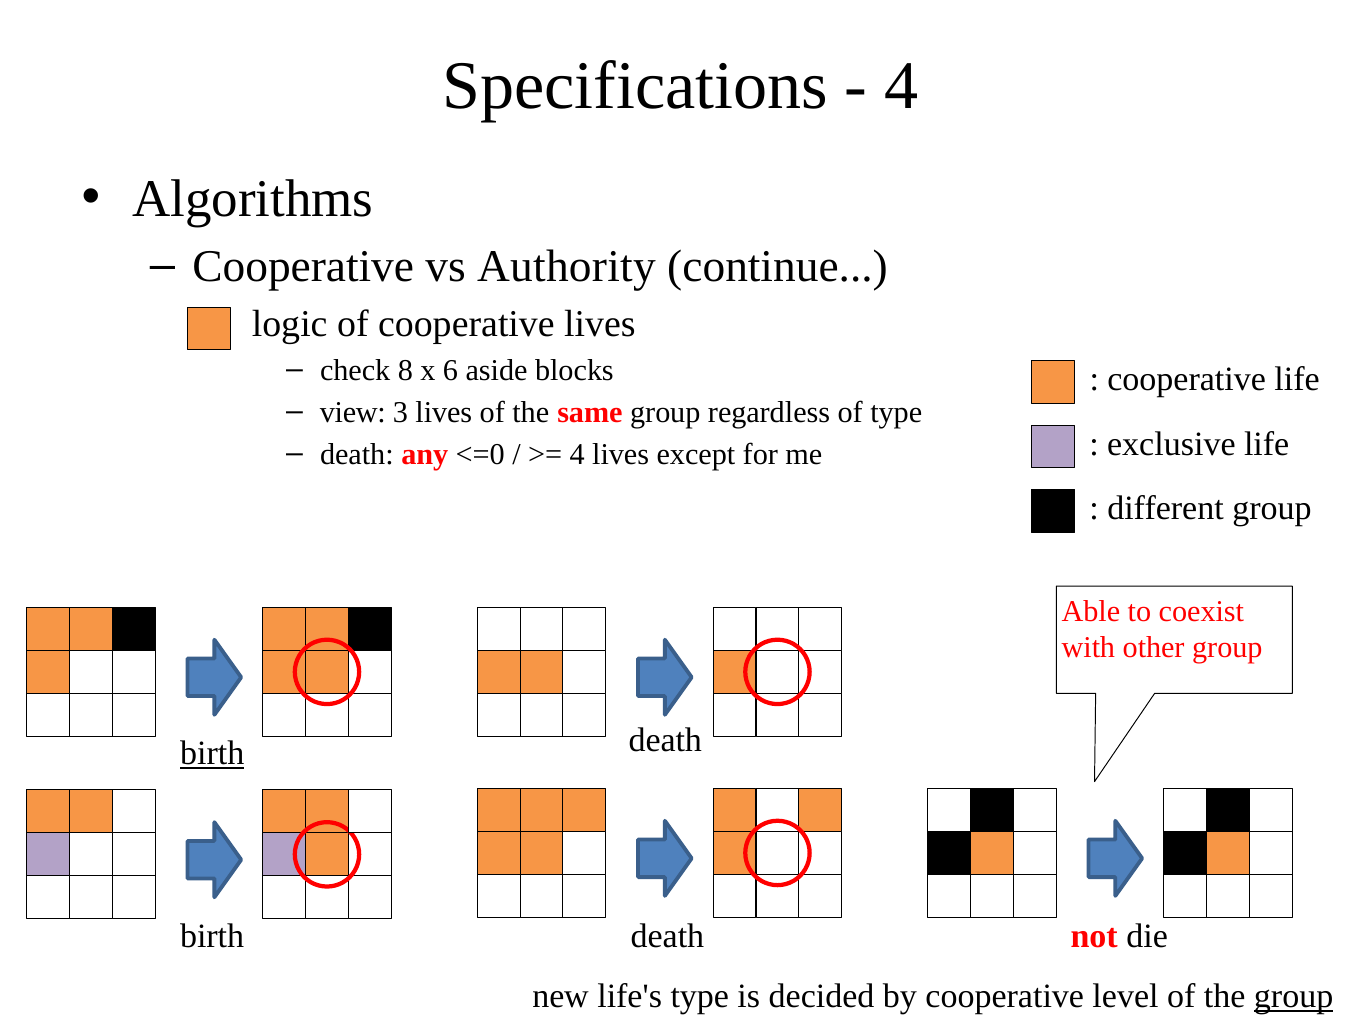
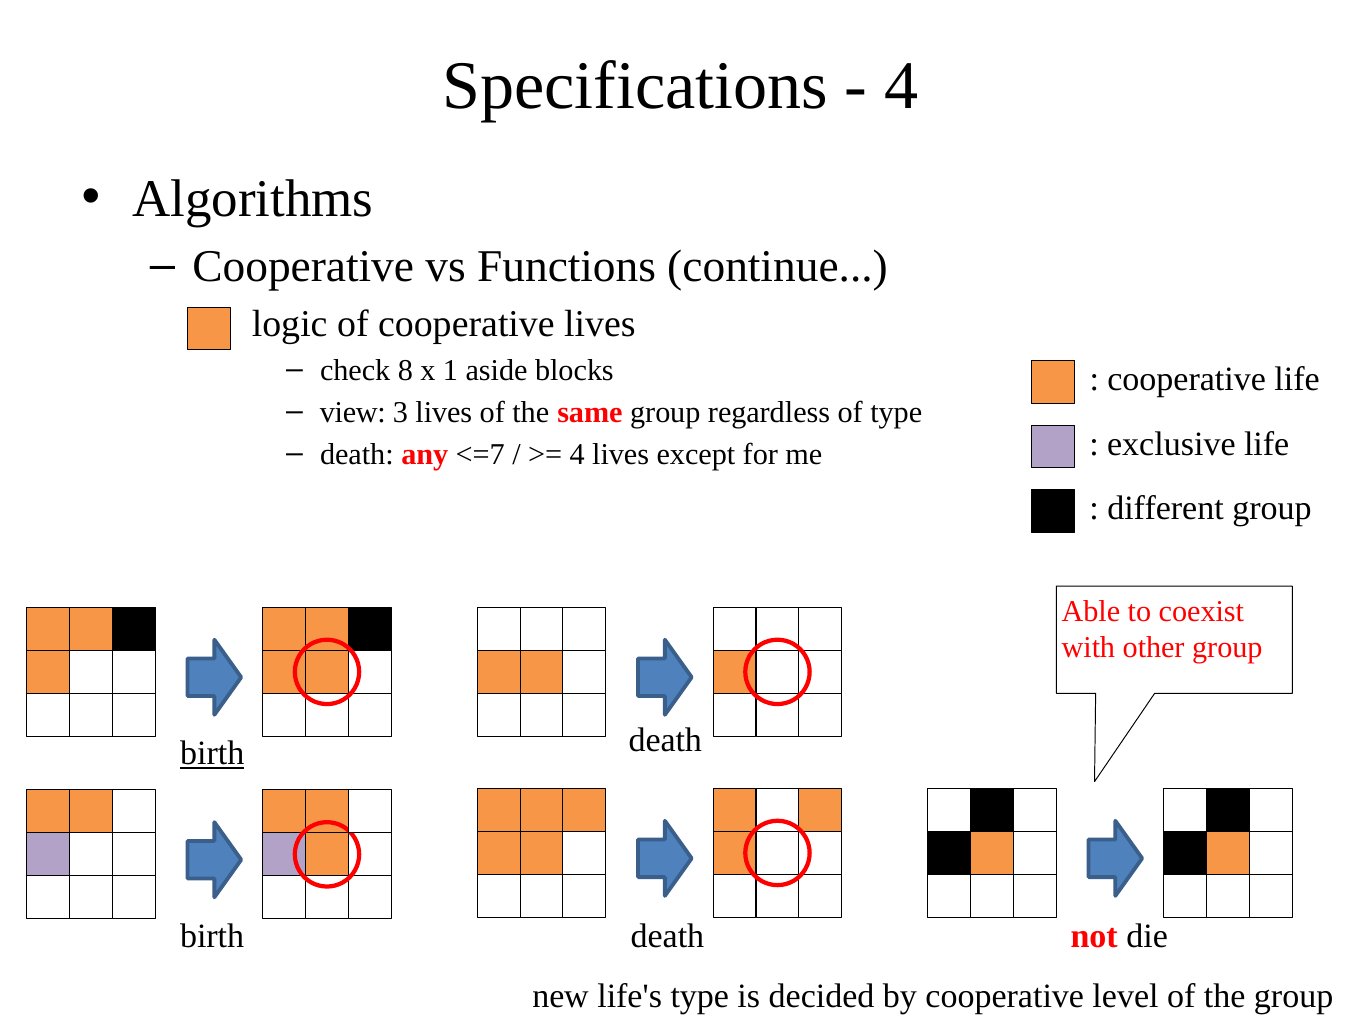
Authority: Authority -> Functions
6: 6 -> 1
<=0: <=0 -> <=7
group at (1294, 996) underline: present -> none
